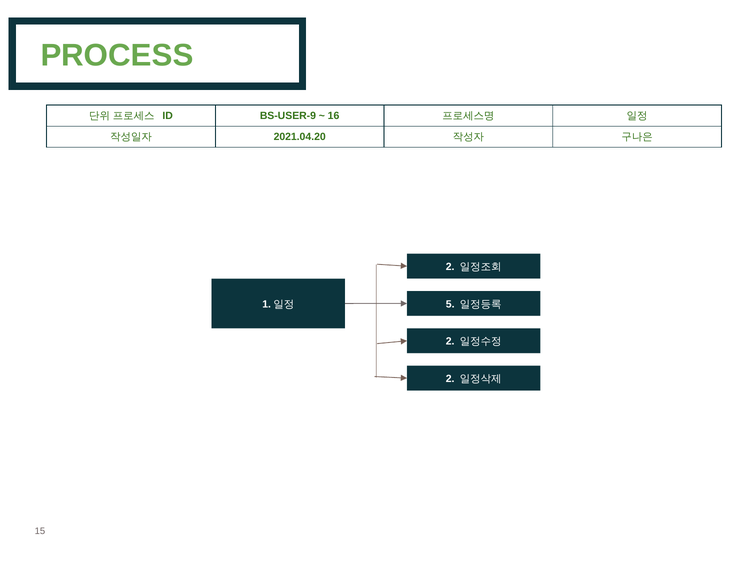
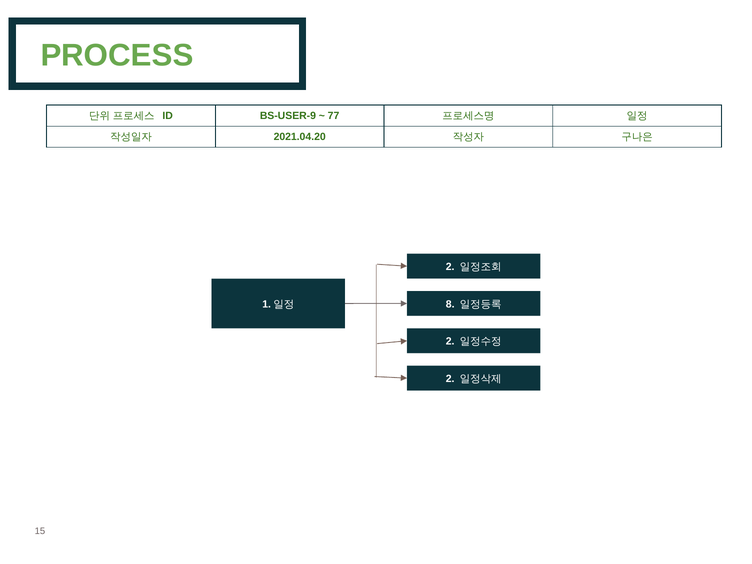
16: 16 -> 77
5: 5 -> 8
